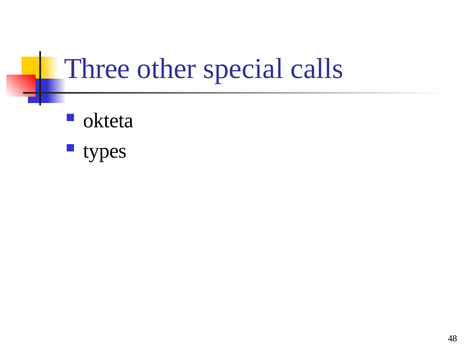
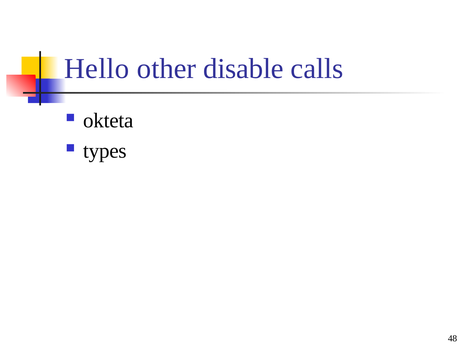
Three: Three -> Hello
special: special -> disable
